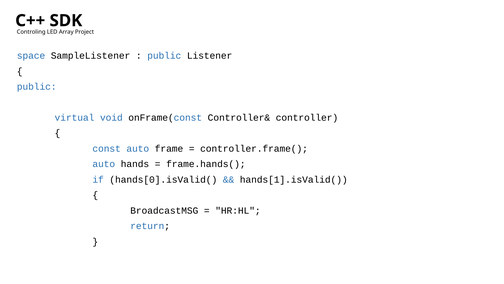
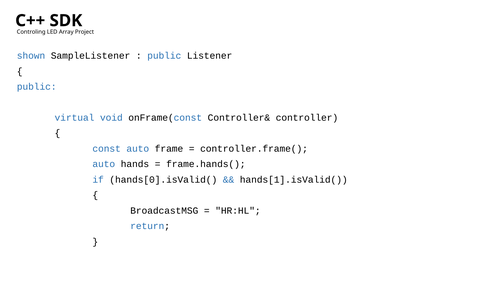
space: space -> shown
